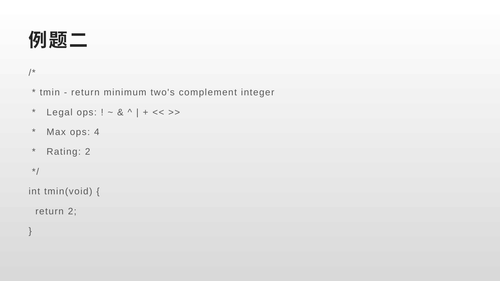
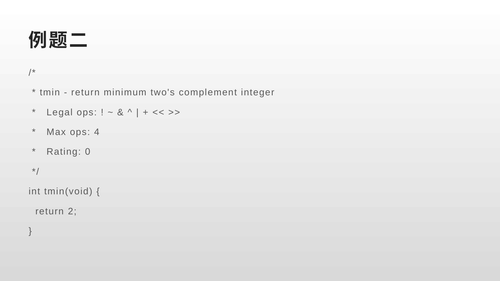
Rating 2: 2 -> 0
